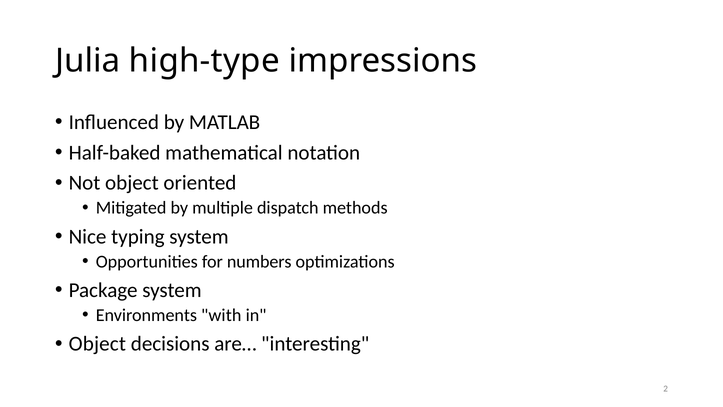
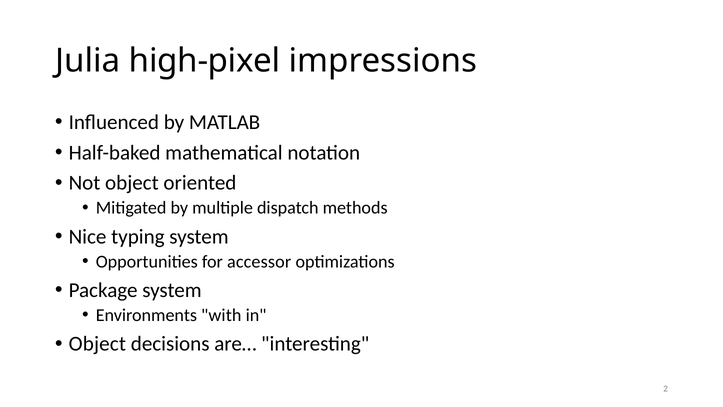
high-type: high-type -> high-pixel
numbers: numbers -> accessor
